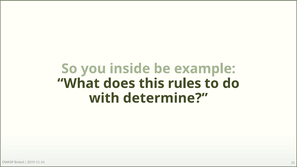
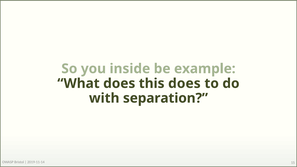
this rules: rules -> does
determine: determine -> separation
